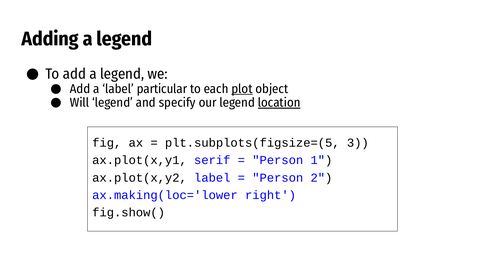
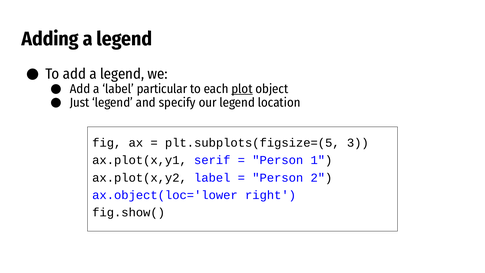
Will: Will -> Just
location underline: present -> none
ax.making(loc='lower: ax.making(loc='lower -> ax.object(loc='lower
